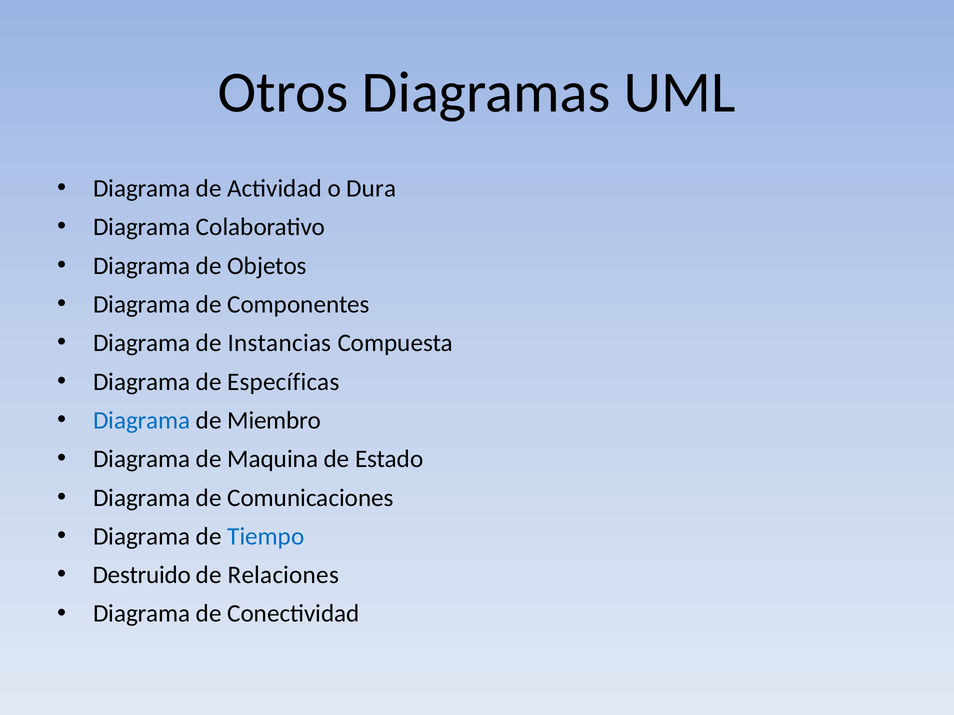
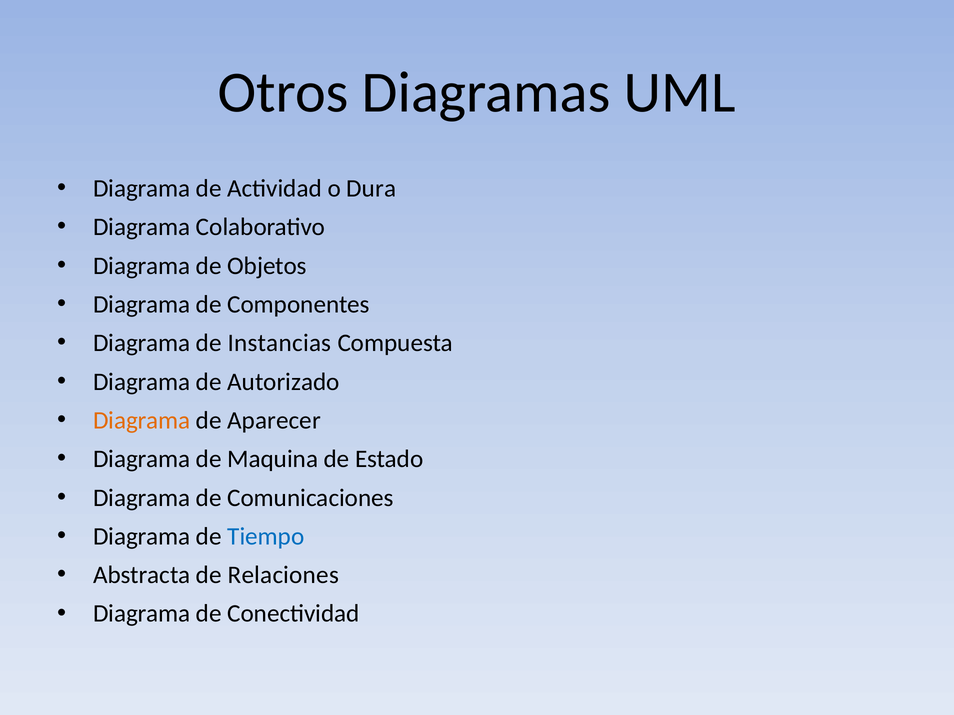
Específicas: Específicas -> Autorizado
Diagrama at (142, 421) colour: blue -> orange
Miembro: Miembro -> Aparecer
Destruido: Destruido -> Abstracta
